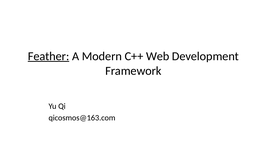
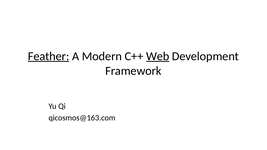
Web underline: none -> present
